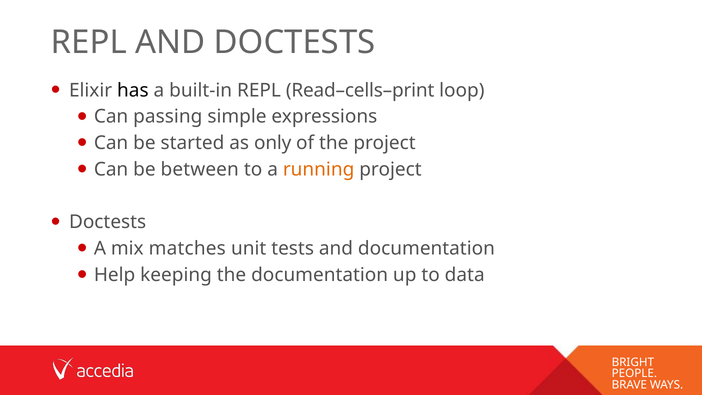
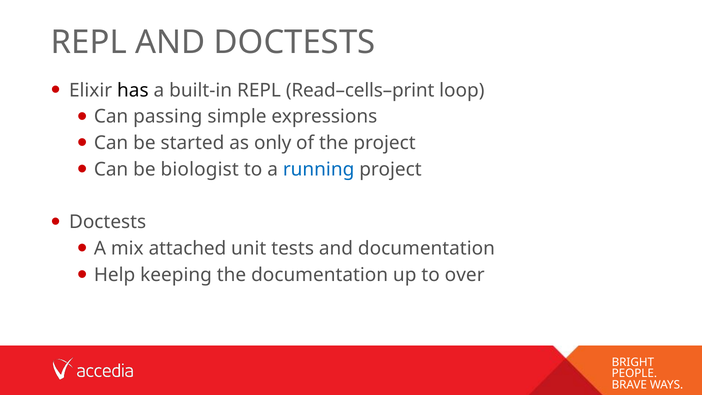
between: between -> biologist
running colour: orange -> blue
matches: matches -> attached
data: data -> over
